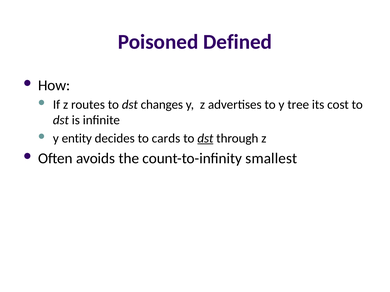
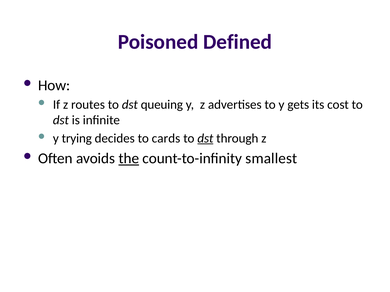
changes: changes -> queuing
tree: tree -> gets
entity: entity -> trying
the underline: none -> present
